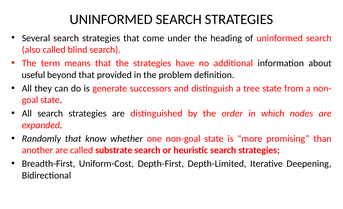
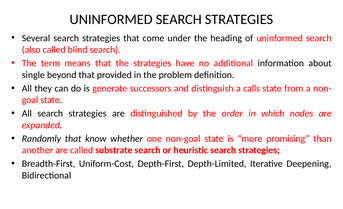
useful: useful -> single
tree: tree -> calls
